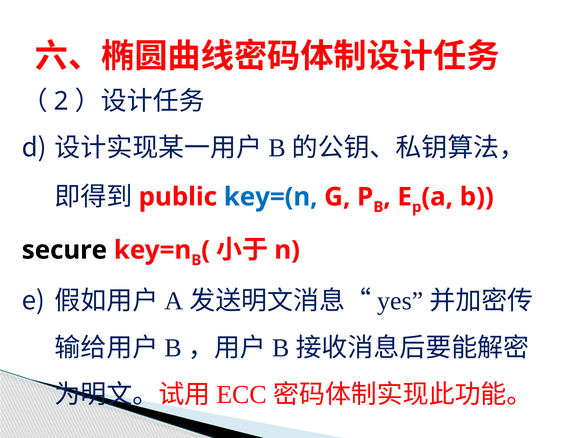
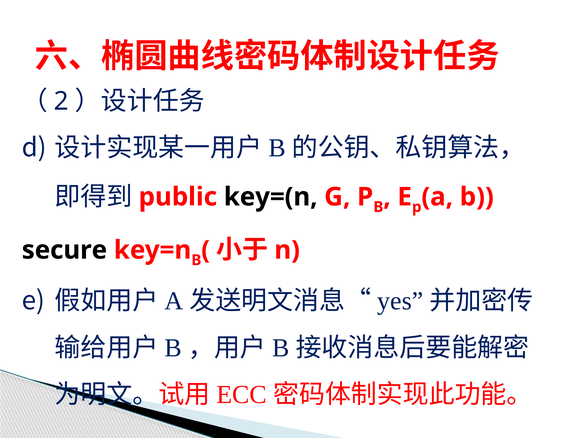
key=(n colour: blue -> black
